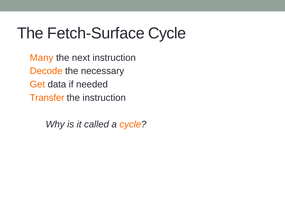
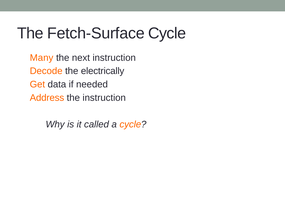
necessary: necessary -> electrically
Transfer: Transfer -> Address
